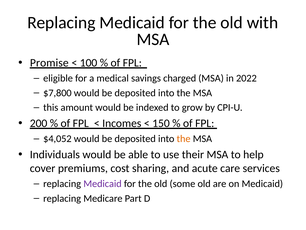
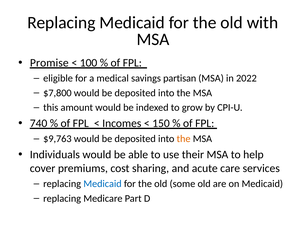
charged: charged -> partisan
200: 200 -> 740
$4,052: $4,052 -> $9,763
Medicaid at (103, 183) colour: purple -> blue
